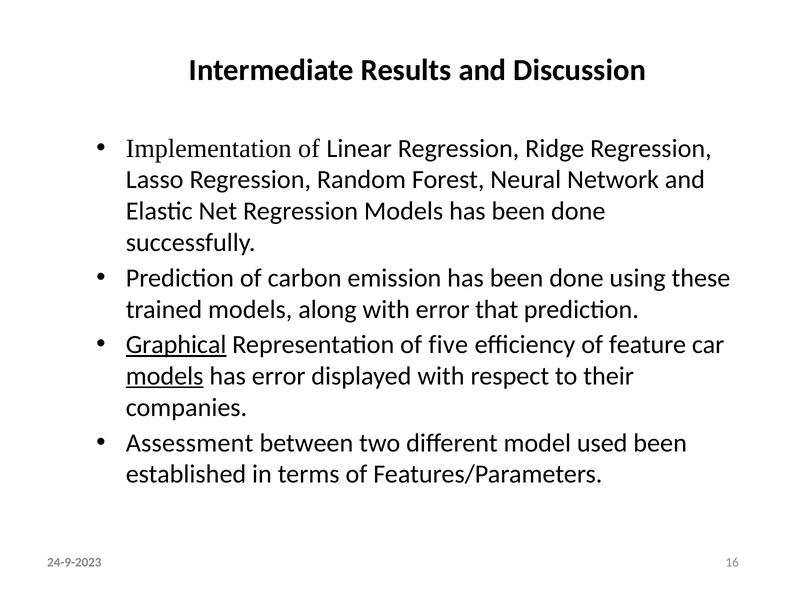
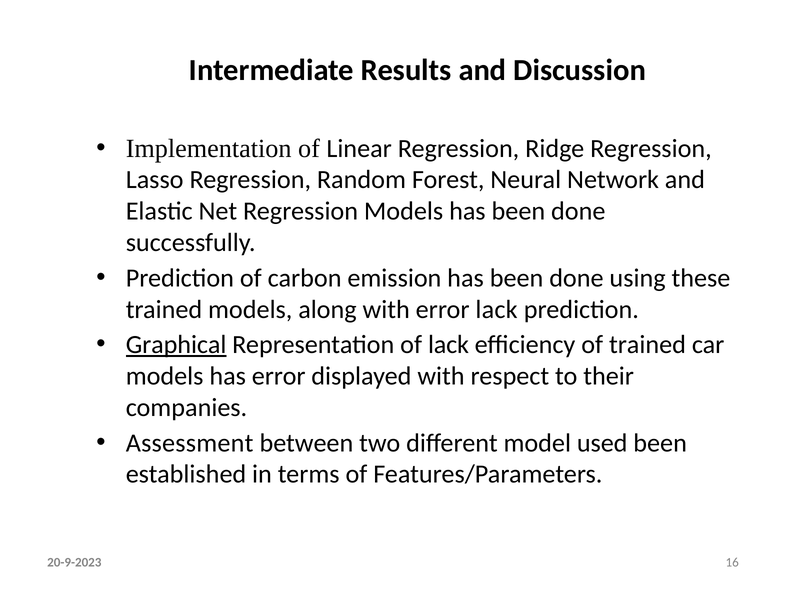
error that: that -> lack
of five: five -> lack
of feature: feature -> trained
models at (165, 376) underline: present -> none
24-9-2023: 24-9-2023 -> 20-9-2023
